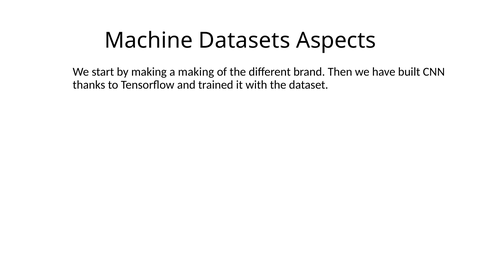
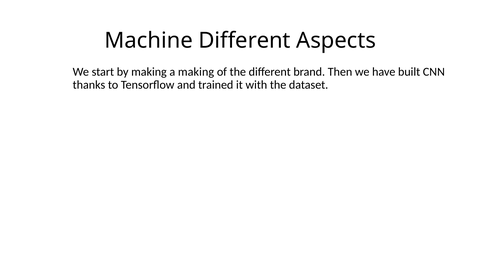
Machine Datasets: Datasets -> Different
